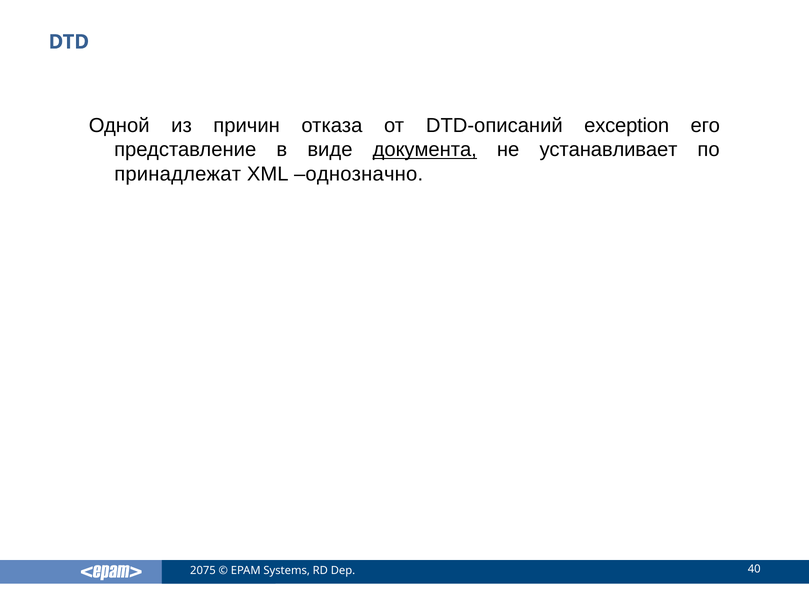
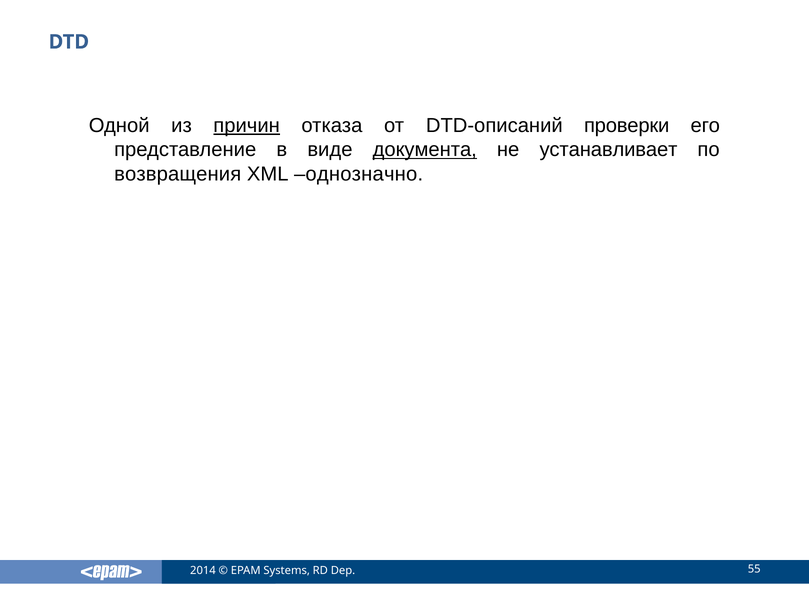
причин underline: none -> present
exception: exception -> проверки
принадлежат: принадлежат -> возвращения
2075: 2075 -> 2014
40: 40 -> 55
